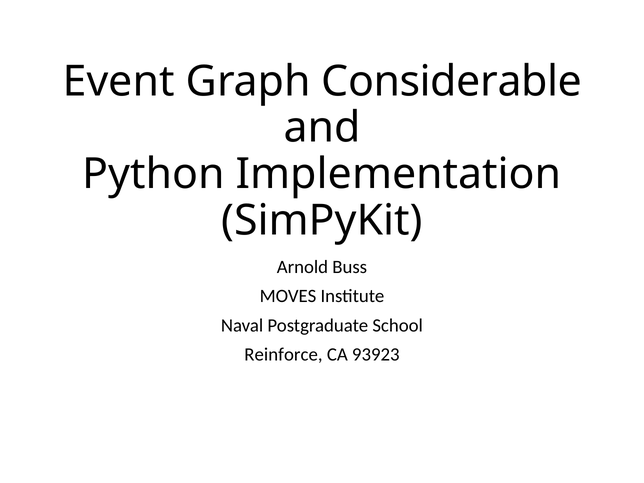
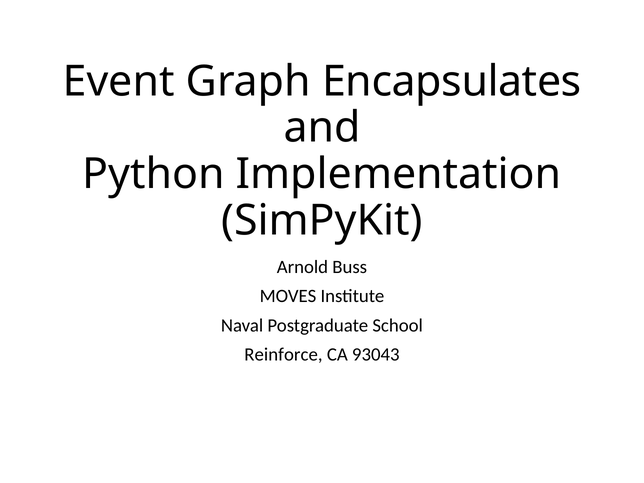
Considerable: Considerable -> Encapsulates
93923: 93923 -> 93043
